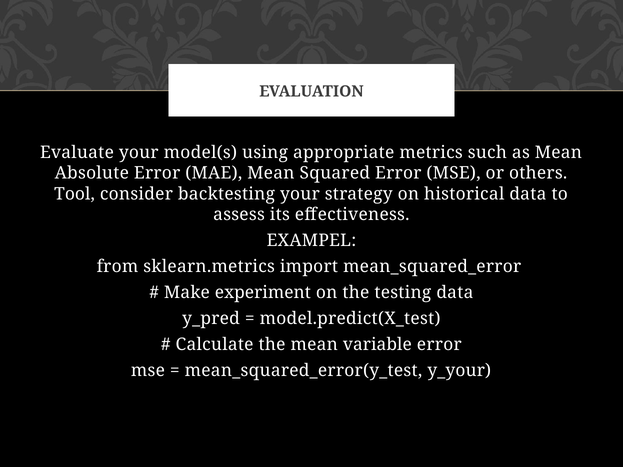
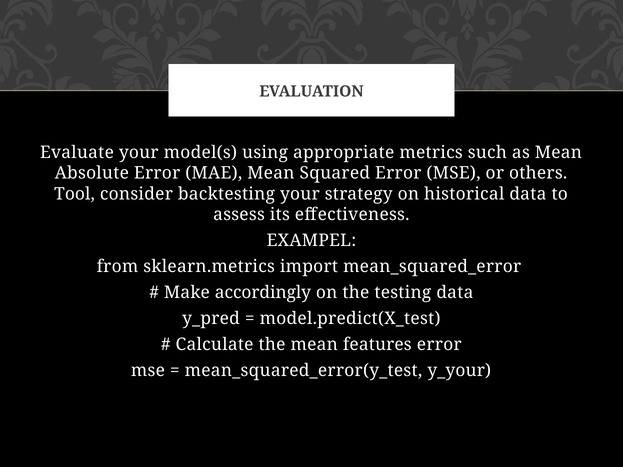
experiment: experiment -> accordingly
variable: variable -> features
